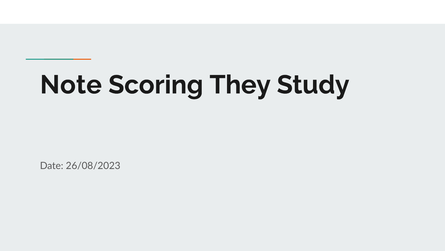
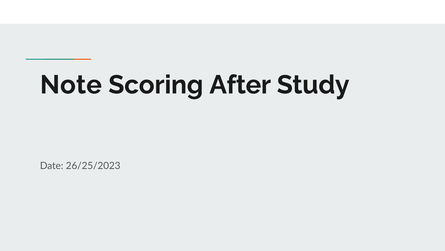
They: They -> After
26/08/2023: 26/08/2023 -> 26/25/2023
